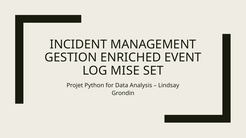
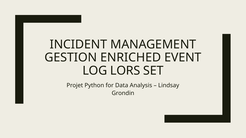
MISE: MISE -> LORS
